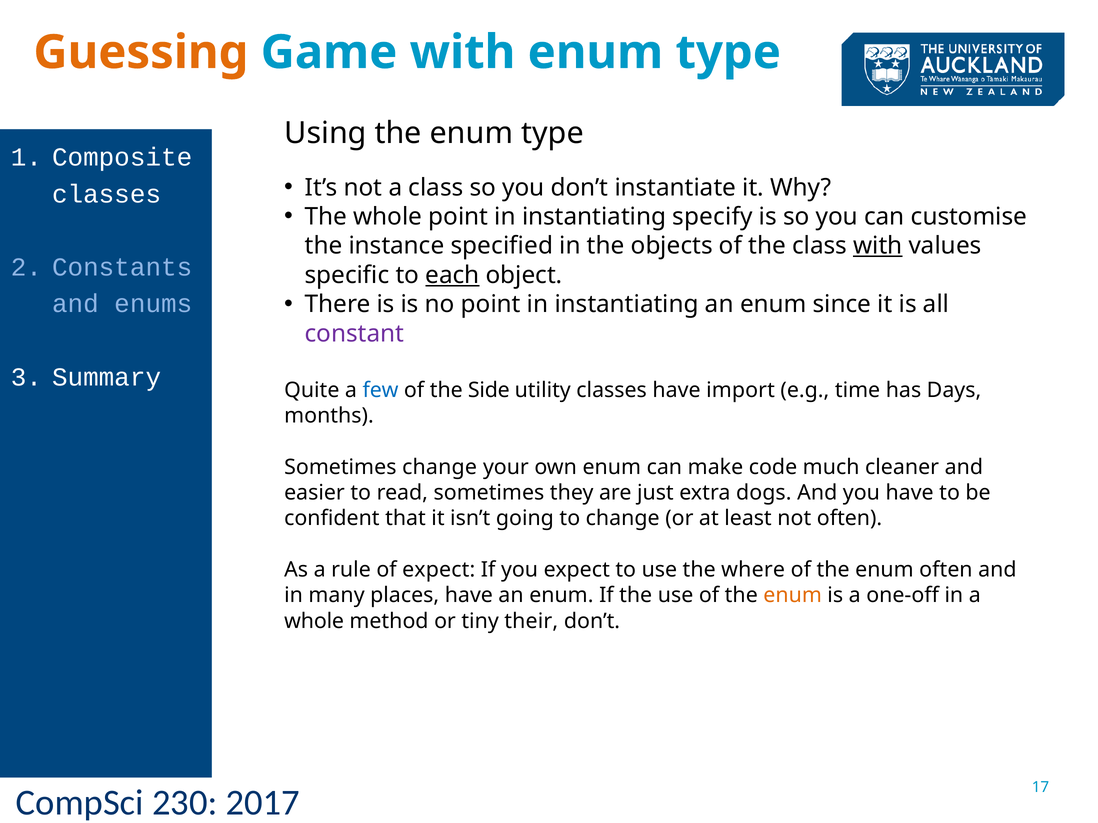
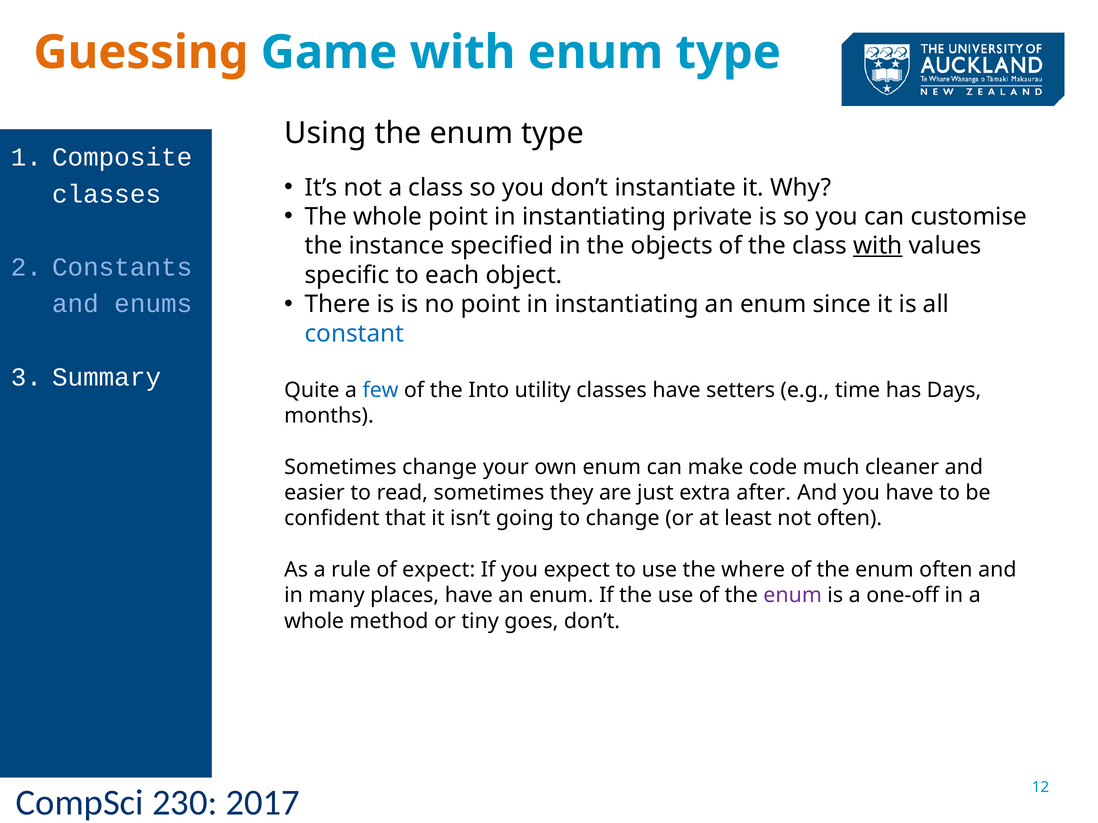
specify: specify -> private
each underline: present -> none
constant colour: purple -> blue
Side: Side -> Into
import: import -> setters
dogs: dogs -> after
enum at (793, 596) colour: orange -> purple
their: their -> goes
17: 17 -> 12
